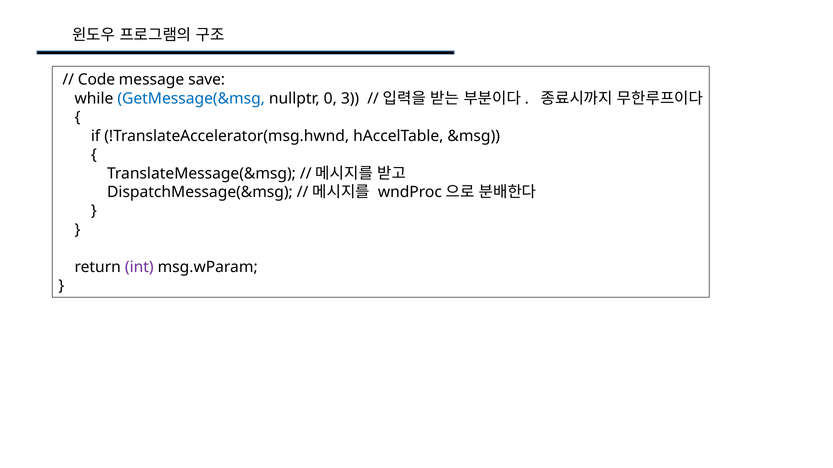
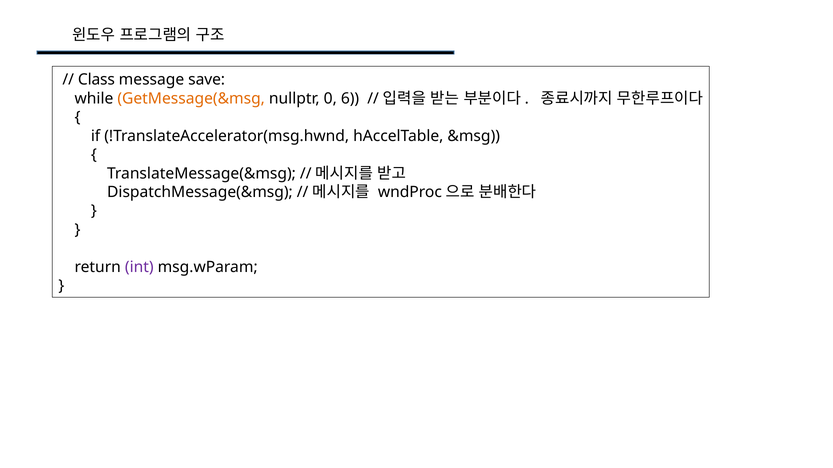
Code: Code -> Class
GetMessage(&msg colour: blue -> orange
3: 3 -> 6
